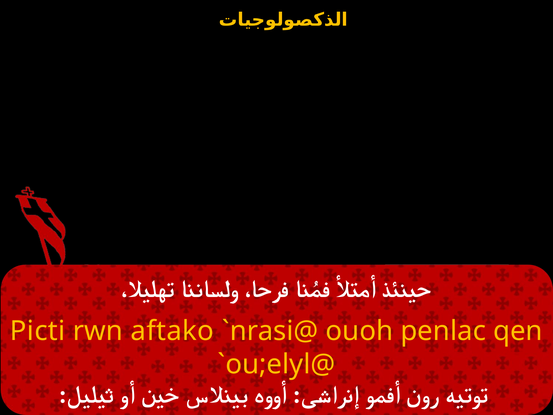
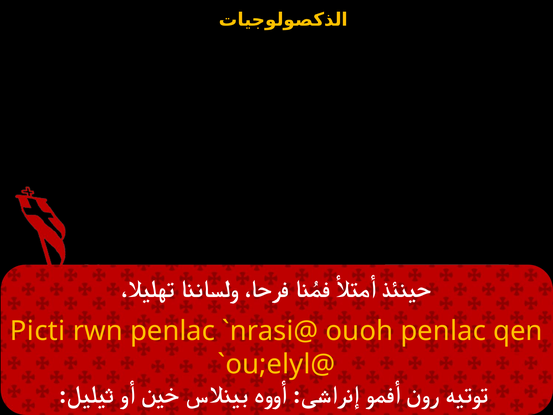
rwn aftako: aftako -> penlac
